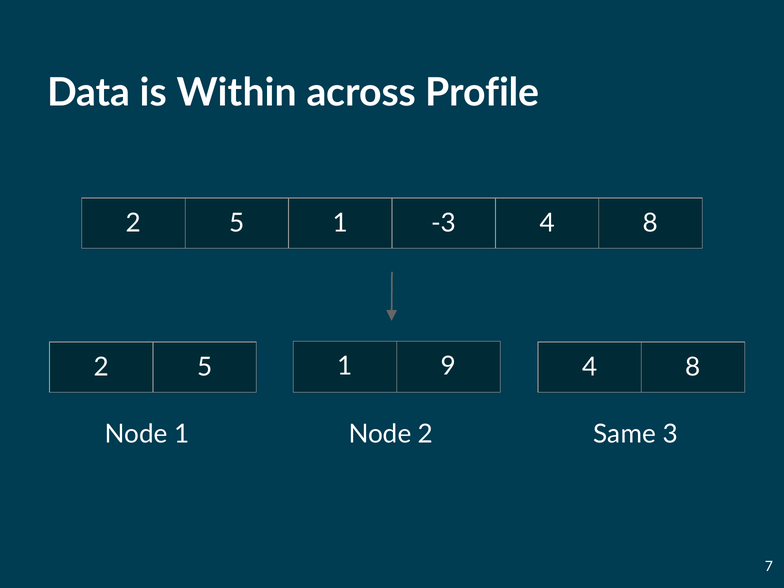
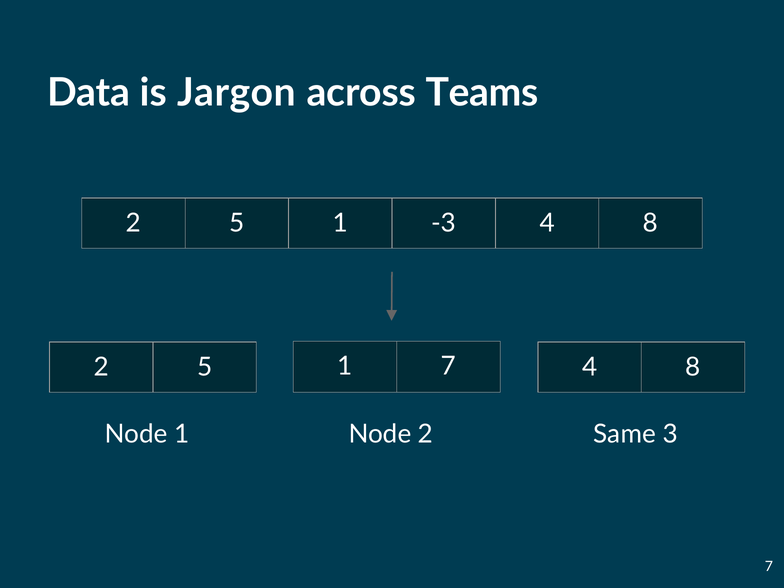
Within: Within -> Jargon
Profile: Profile -> Teams
1 9: 9 -> 7
